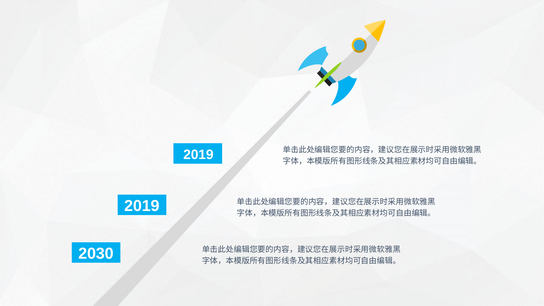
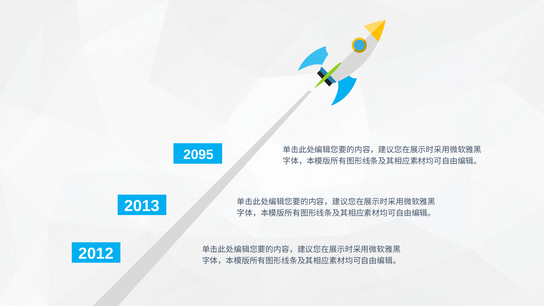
2019 at (198, 155): 2019 -> 2095
2019 at (142, 206): 2019 -> 2013
2030: 2030 -> 2012
